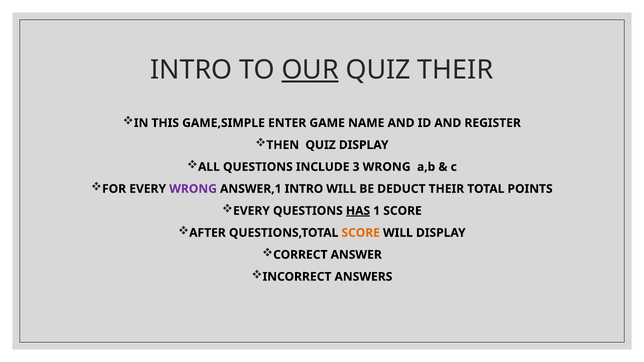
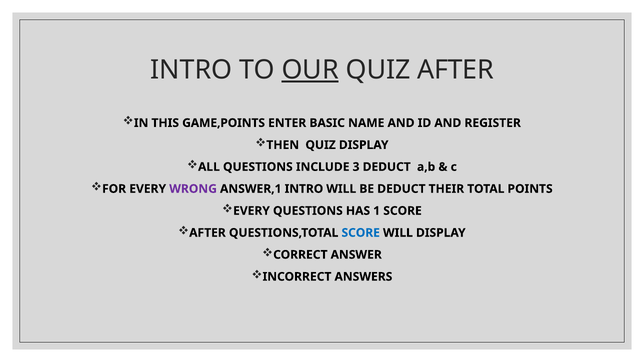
QUIZ THEIR: THEIR -> AFTER
GAME,SIMPLE: GAME,SIMPLE -> GAME,POINTS
GAME: GAME -> BASIC
3 WRONG: WRONG -> DEDUCT
HAS underline: present -> none
SCORE at (361, 233) colour: orange -> blue
